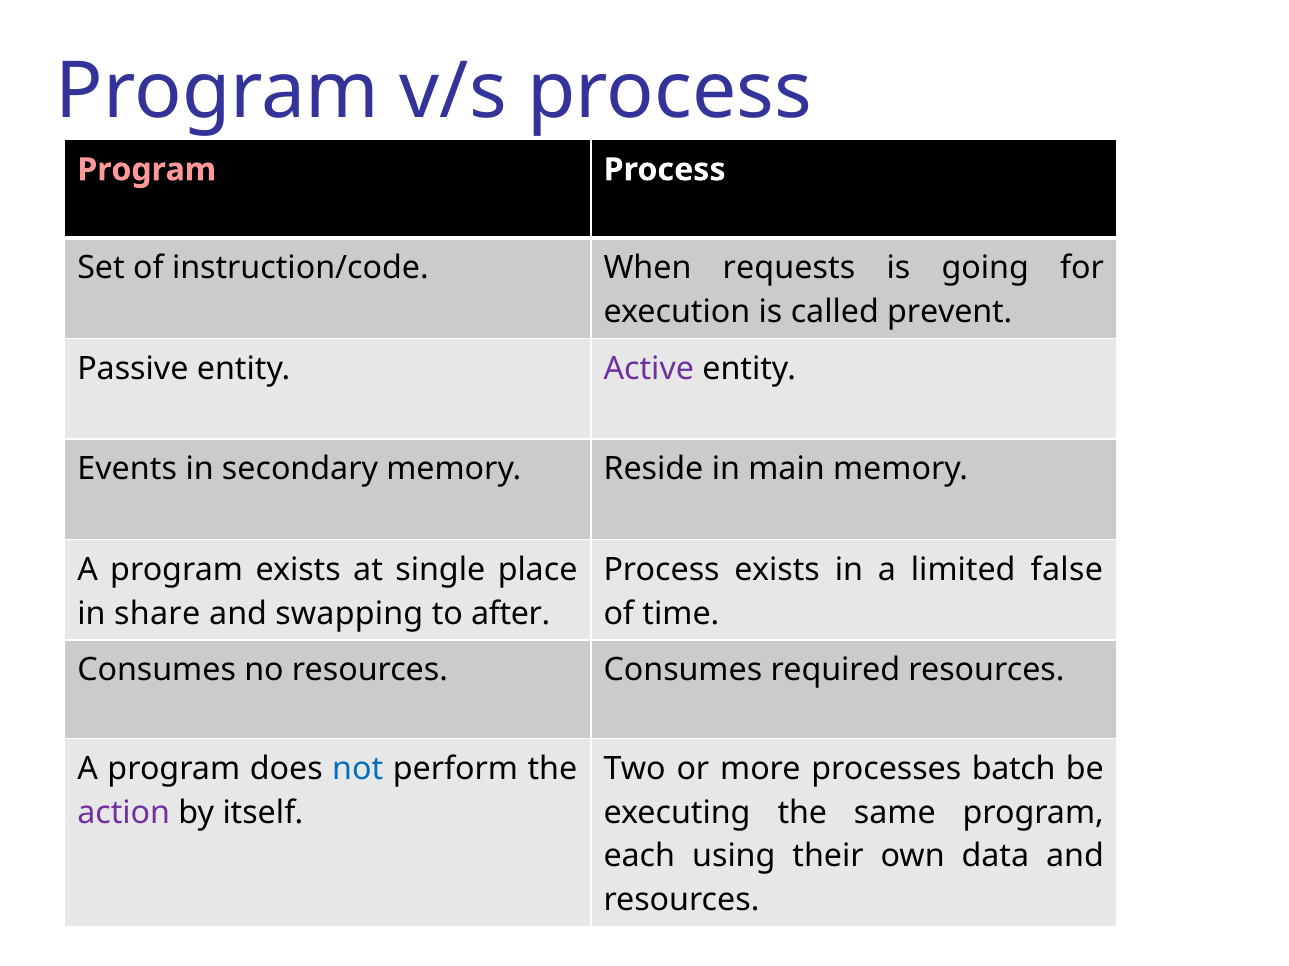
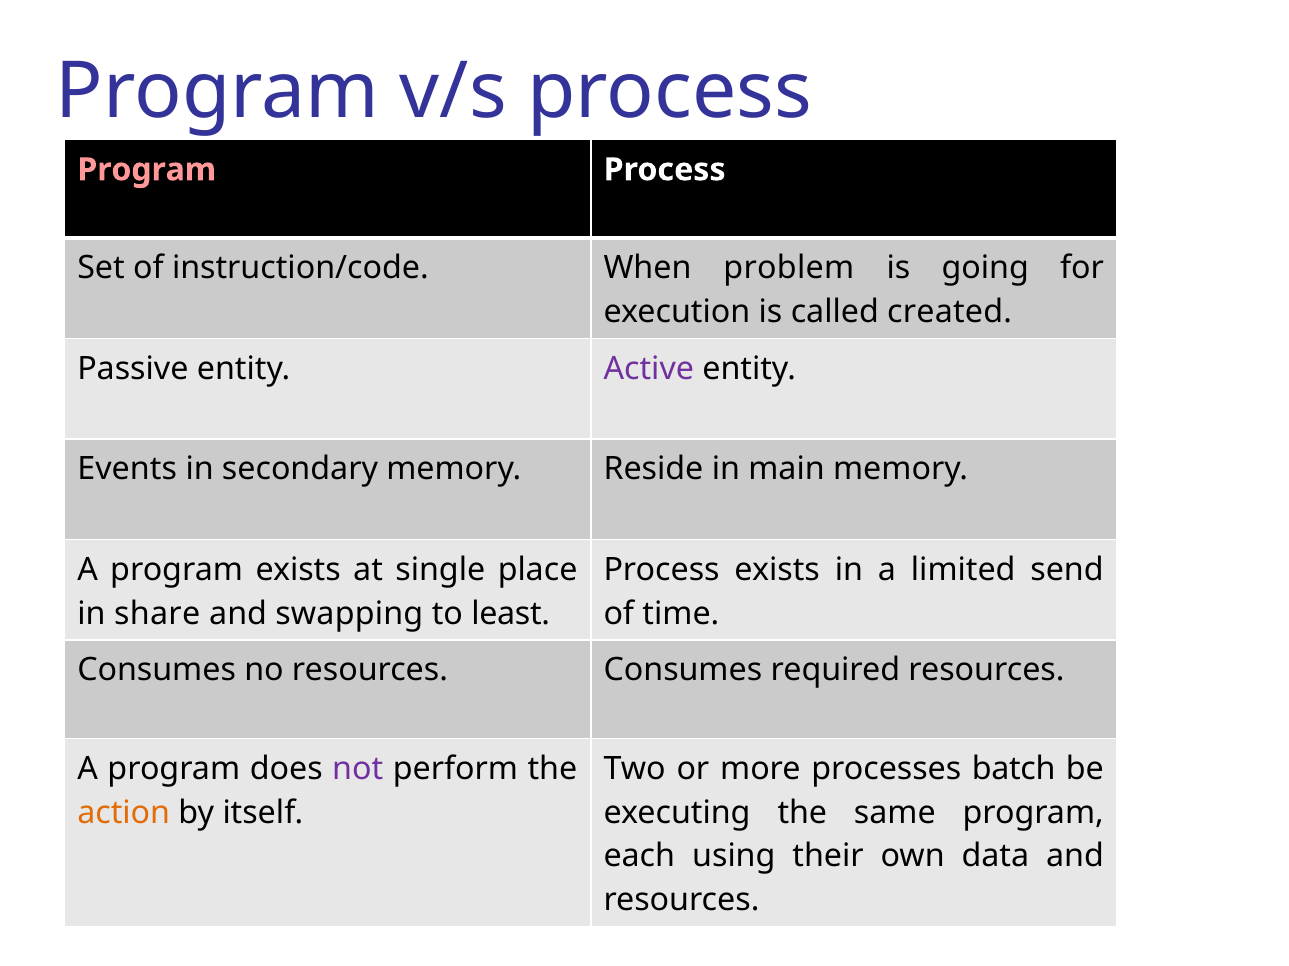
requests: requests -> problem
prevent: prevent -> created
false: false -> send
after: after -> least
not colour: blue -> purple
action colour: purple -> orange
